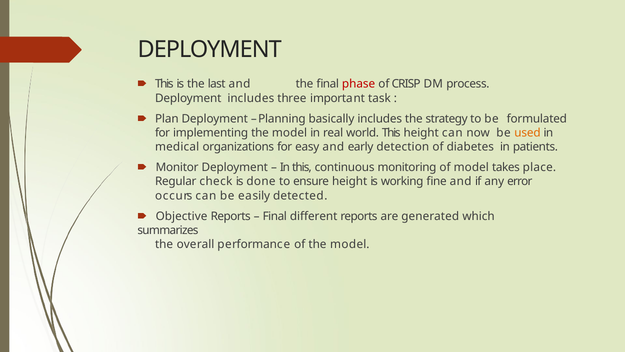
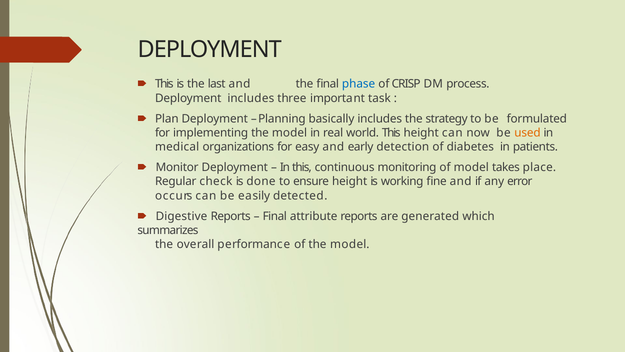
phase colour: red -> blue
Objective: Objective -> Digestive
different: different -> attribute
